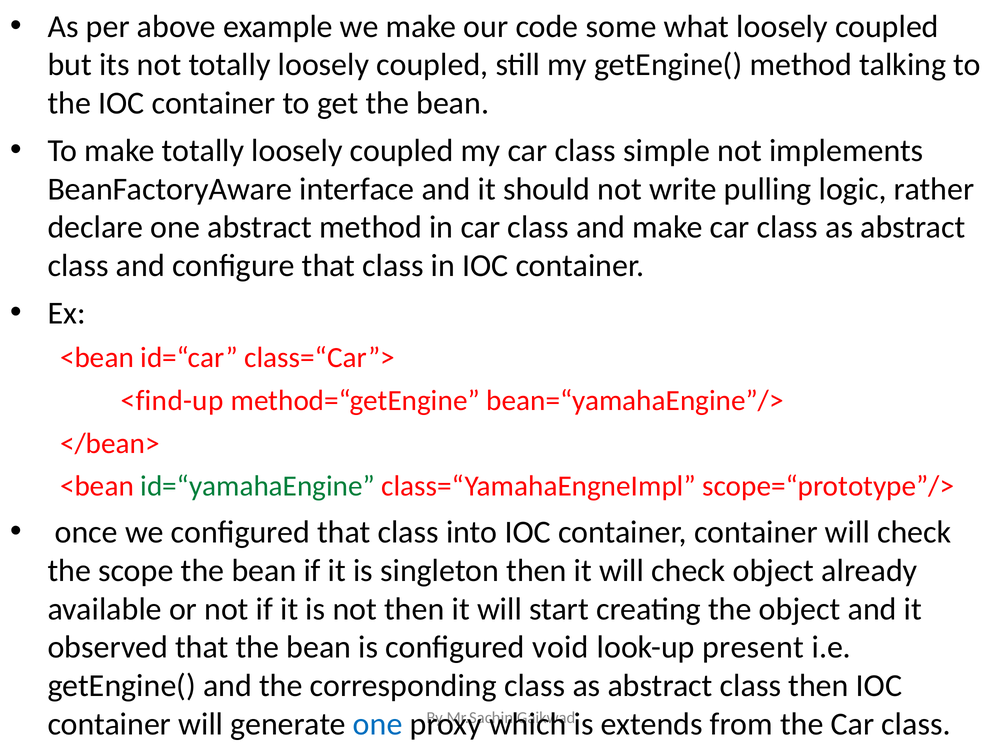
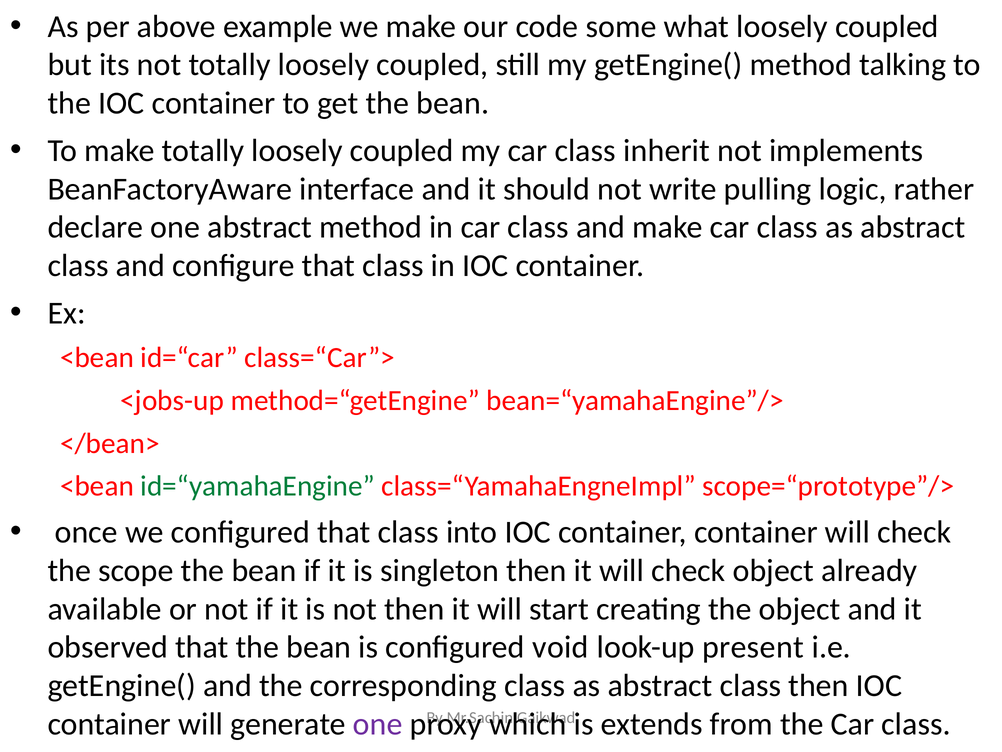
simple: simple -> inherit
<find-up: <find-up -> <jobs-up
one at (378, 724) colour: blue -> purple
